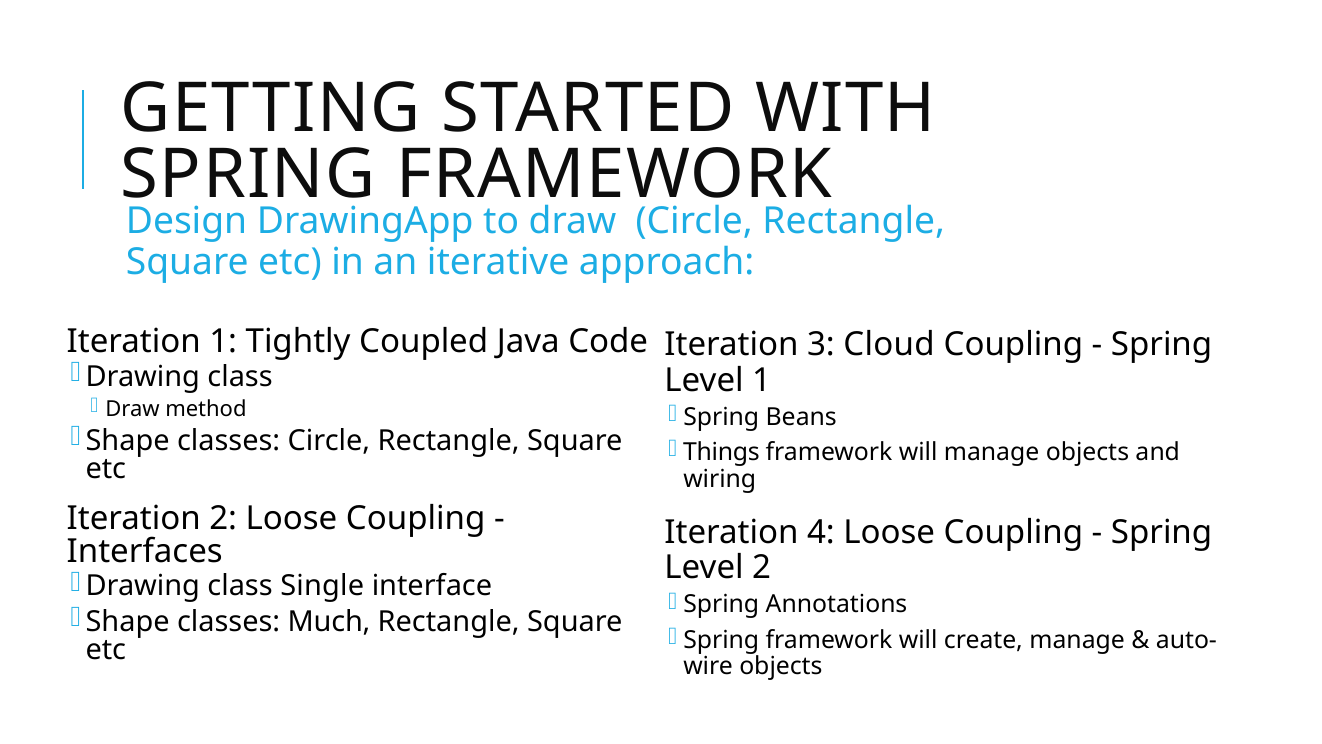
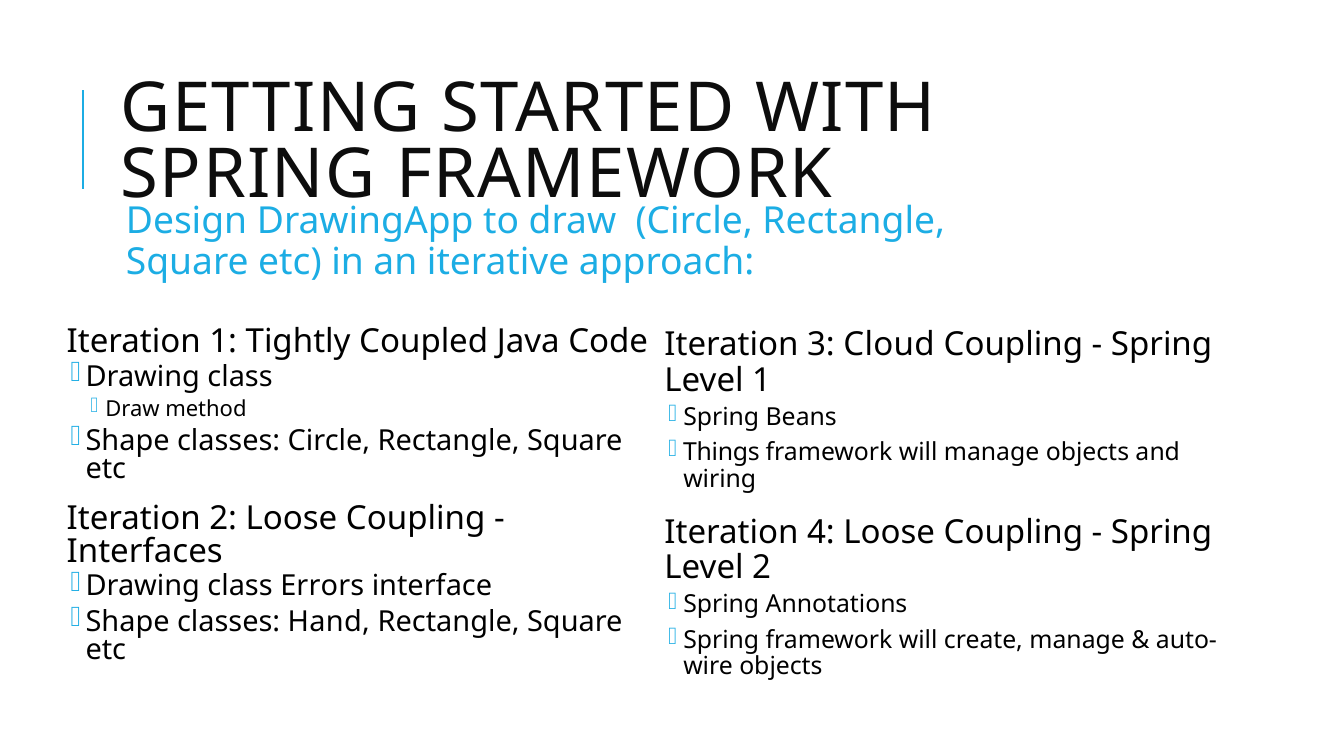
Single: Single -> Errors
Much: Much -> Hand
